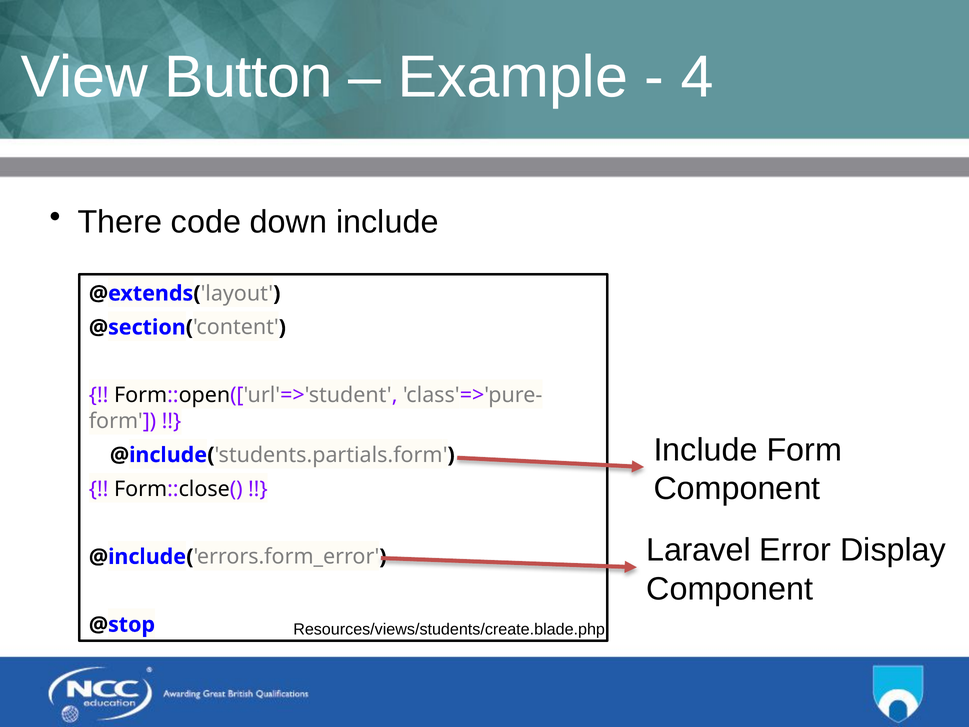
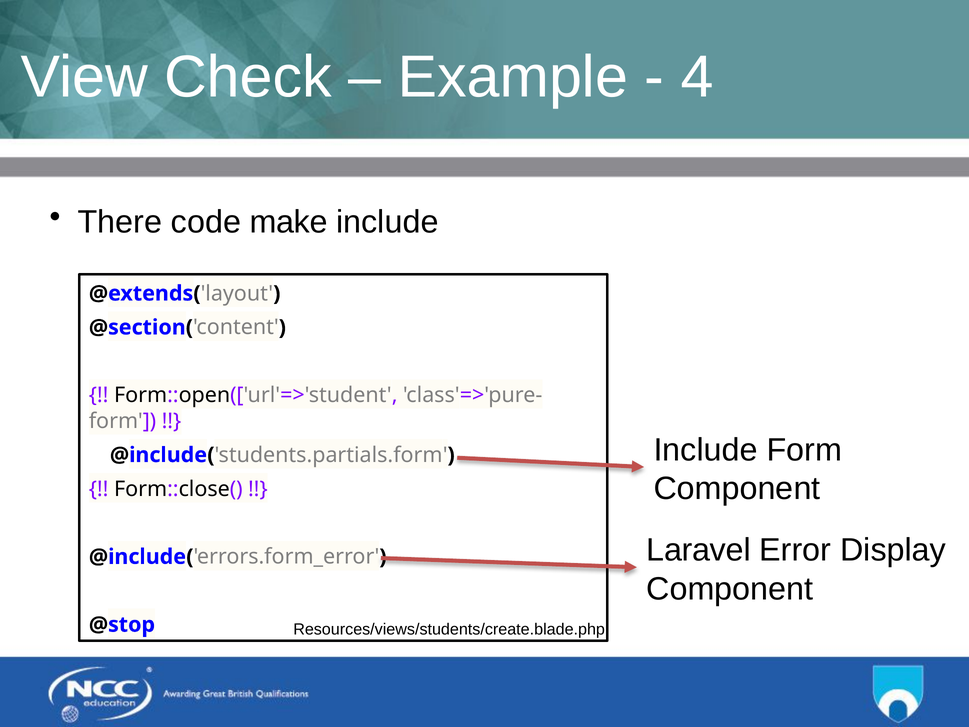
Button: Button -> Check
down: down -> make
